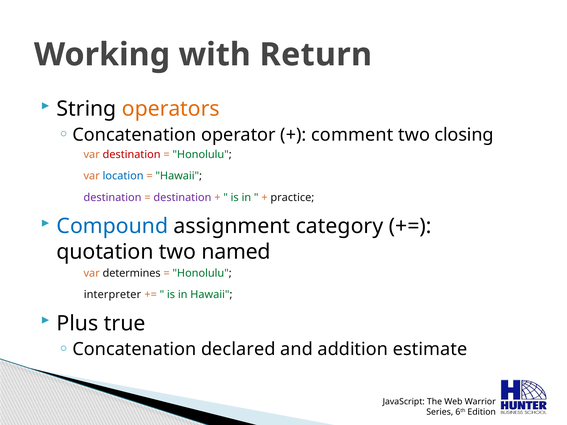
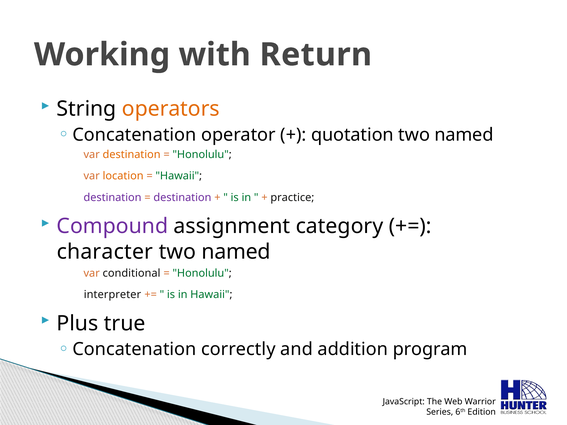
comment: comment -> quotation
closing at (464, 135): closing -> named
destination at (132, 155) colour: red -> orange
location colour: blue -> orange
Compound colour: blue -> purple
quotation: quotation -> character
determines: determines -> conditional
declared: declared -> correctly
estimate: estimate -> program
